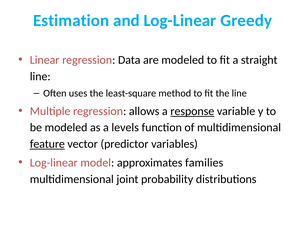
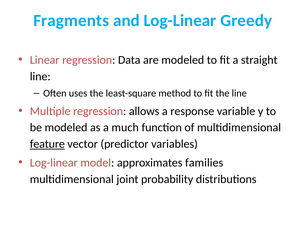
Estimation: Estimation -> Fragments
response underline: present -> none
levels: levels -> much
